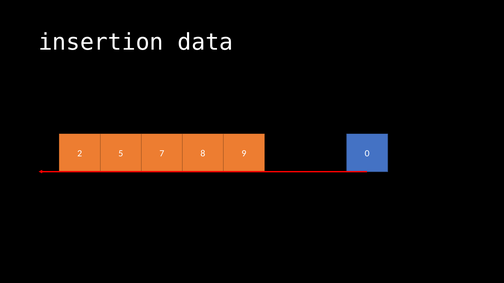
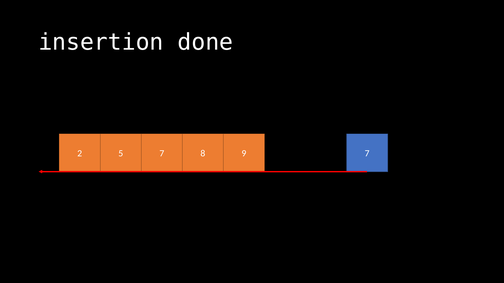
data: data -> done
8 0: 0 -> 7
